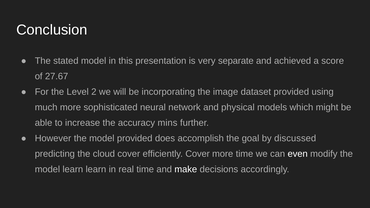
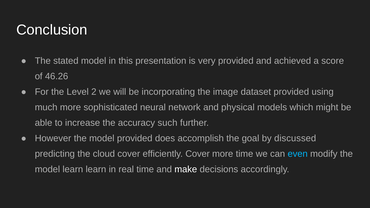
very separate: separate -> provided
27.67: 27.67 -> 46.26
mins: mins -> such
even colour: white -> light blue
